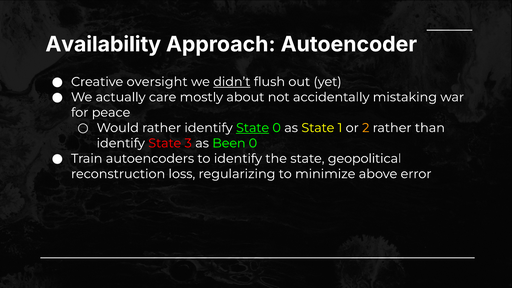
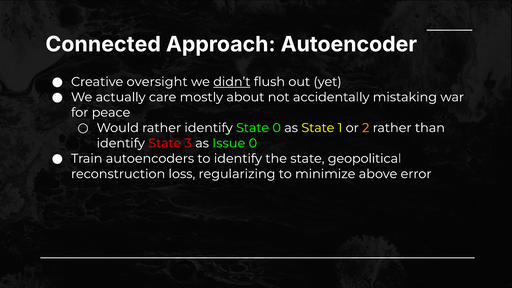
Availability: Availability -> Connected
State at (253, 128) underline: present -> none
Been: Been -> Issue
